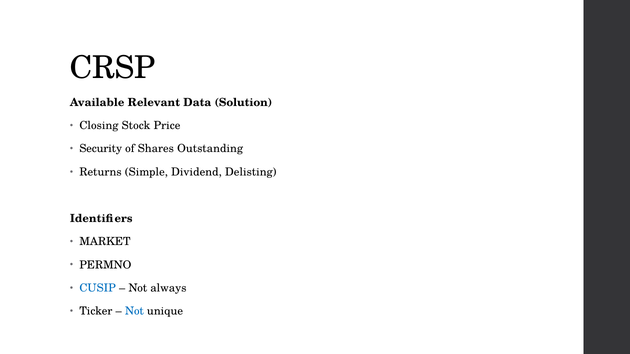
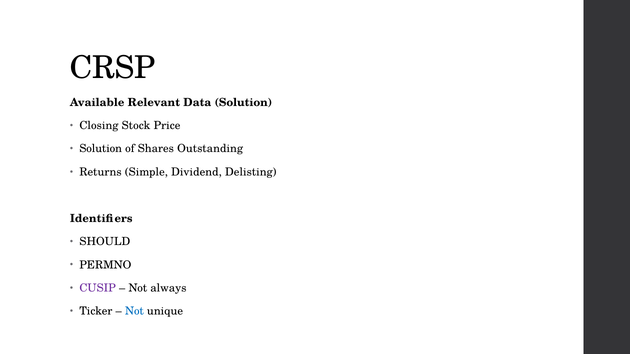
Security at (101, 149): Security -> Solution
MARKET: MARKET -> SHOULD
CUSIP colour: blue -> purple
